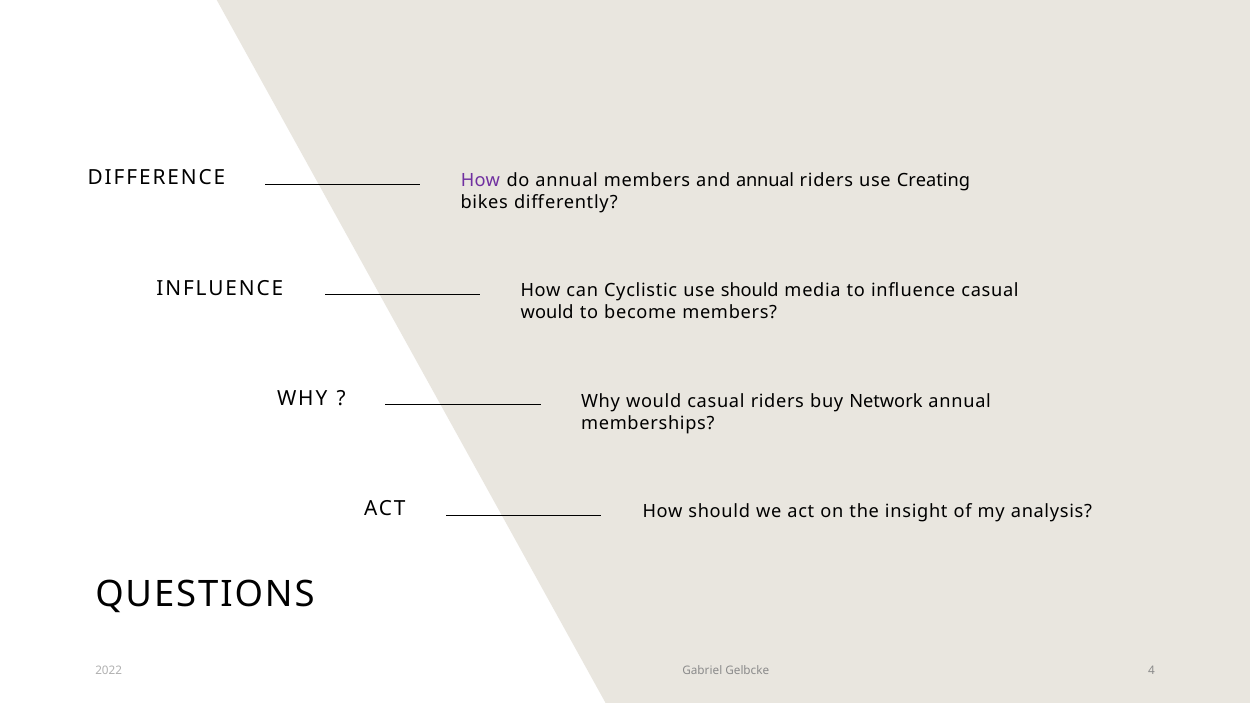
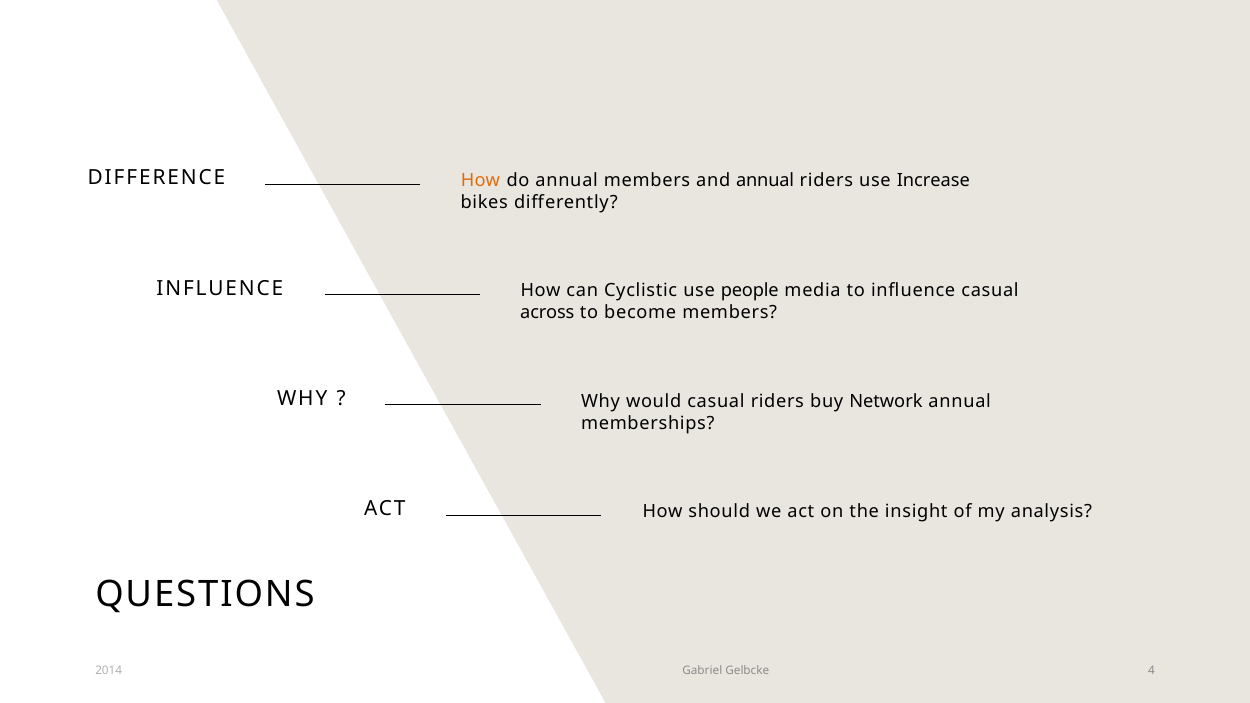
How at (480, 180) colour: purple -> orange
Creating: Creating -> Increase
use should: should -> people
would at (547, 313): would -> across
2022: 2022 -> 2014
